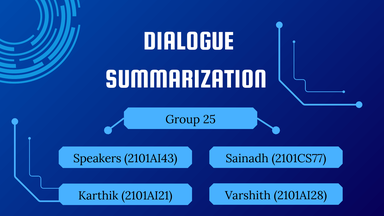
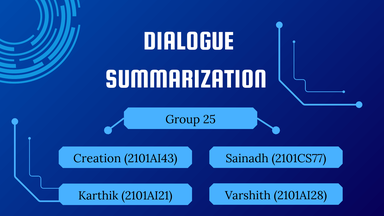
Speakers: Speakers -> Creation
